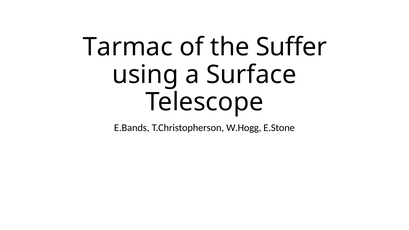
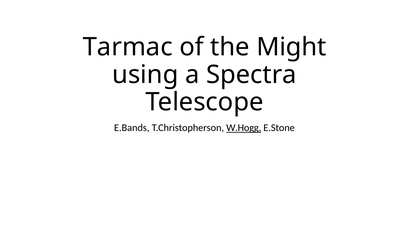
Suffer: Suffer -> Might
Surface: Surface -> Spectra
W.Hogg underline: none -> present
